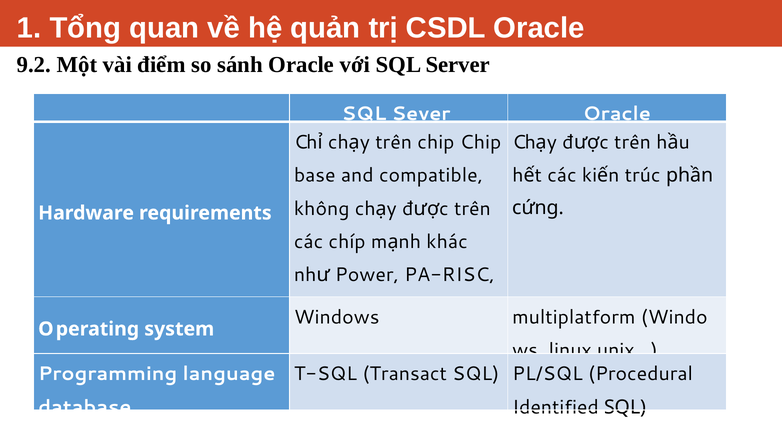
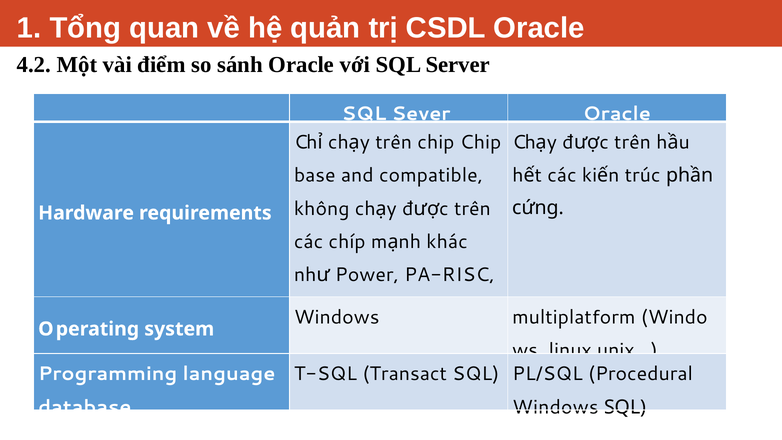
9.2: 9.2 -> 4.2
Identified at (556, 407): Identified -> Windows
